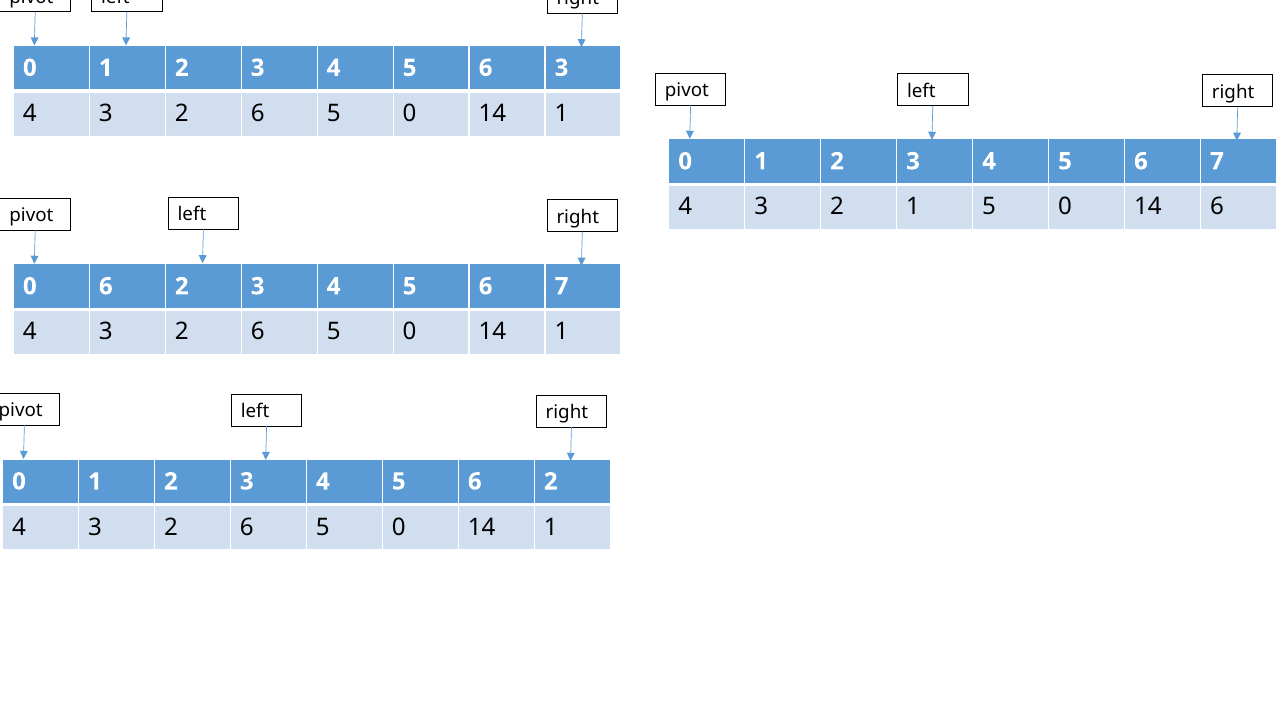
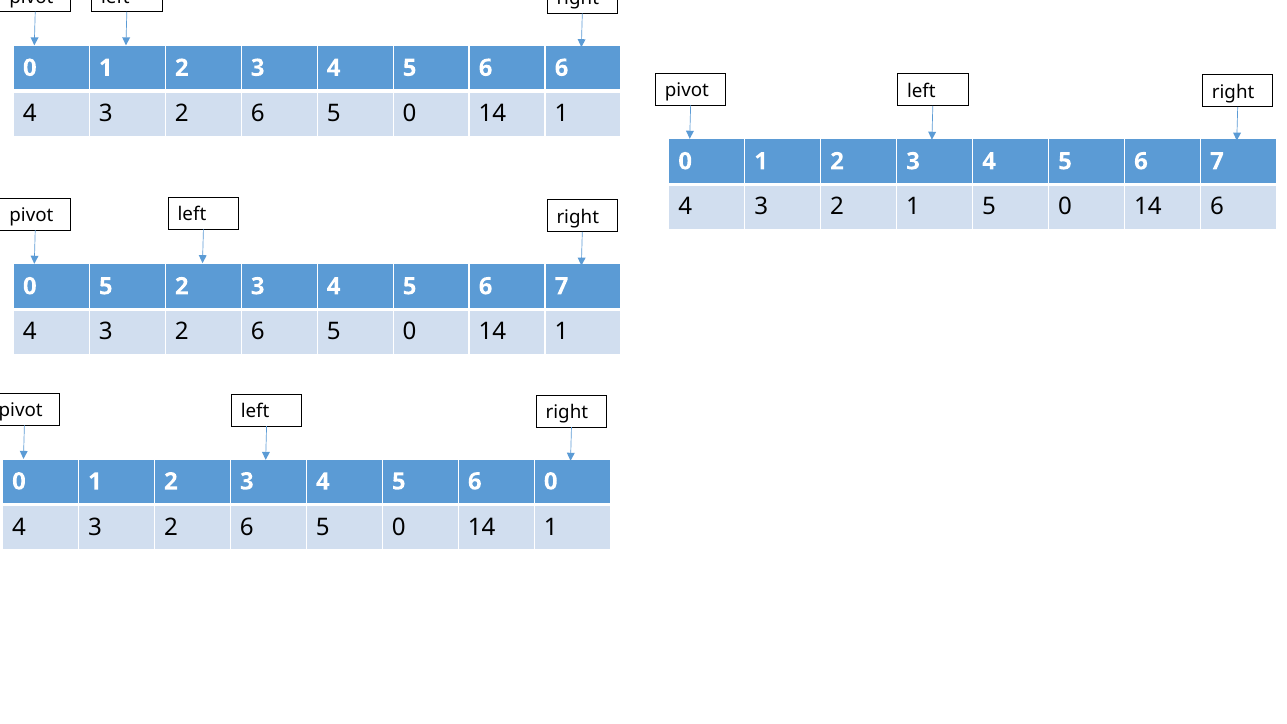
6 3: 3 -> 6
0 6: 6 -> 5
5 6 2: 2 -> 0
